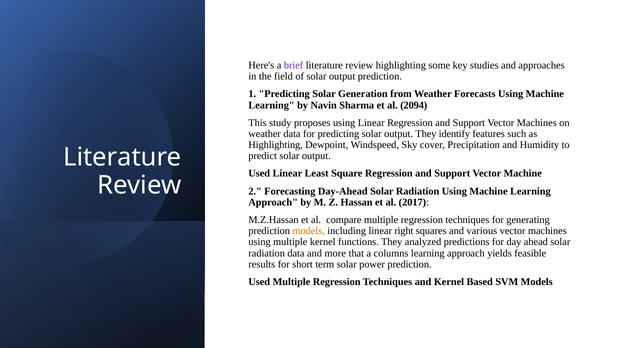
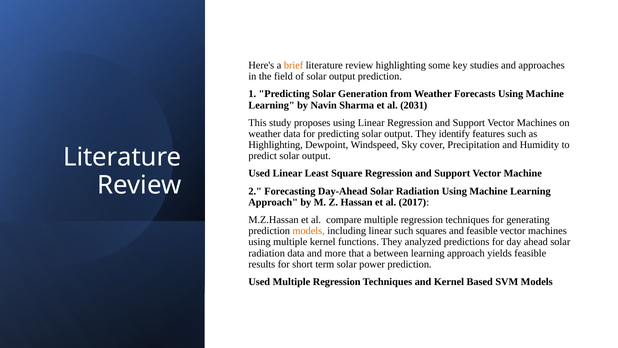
brief colour: purple -> orange
2094: 2094 -> 2031
linear right: right -> such
and various: various -> feasible
columns: columns -> between
